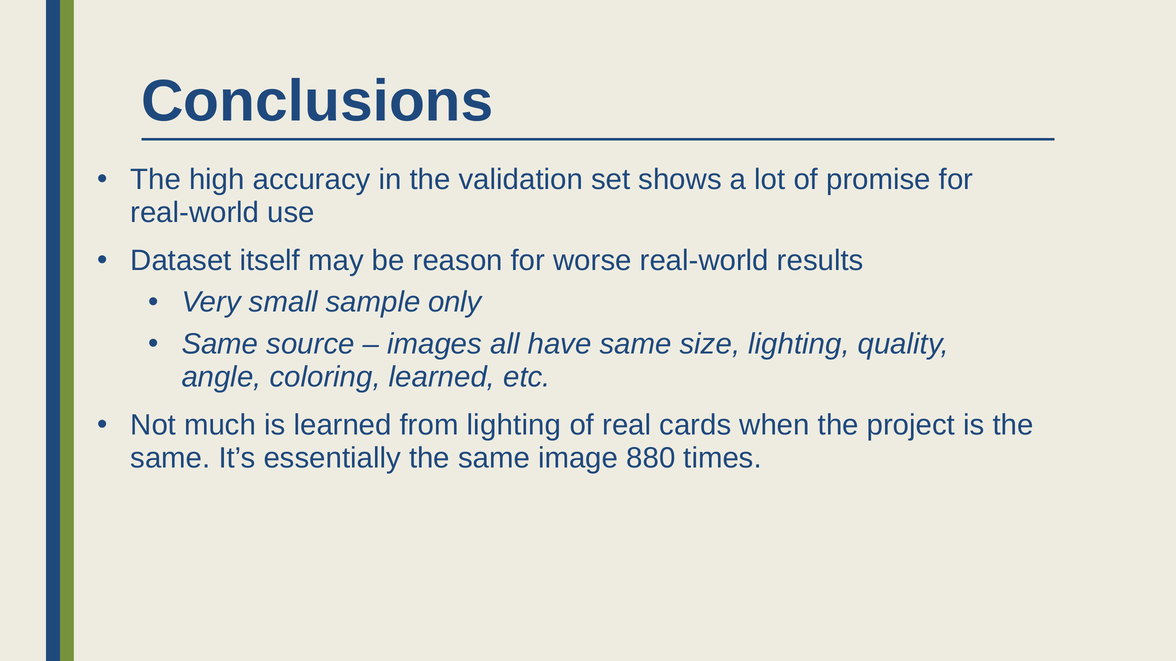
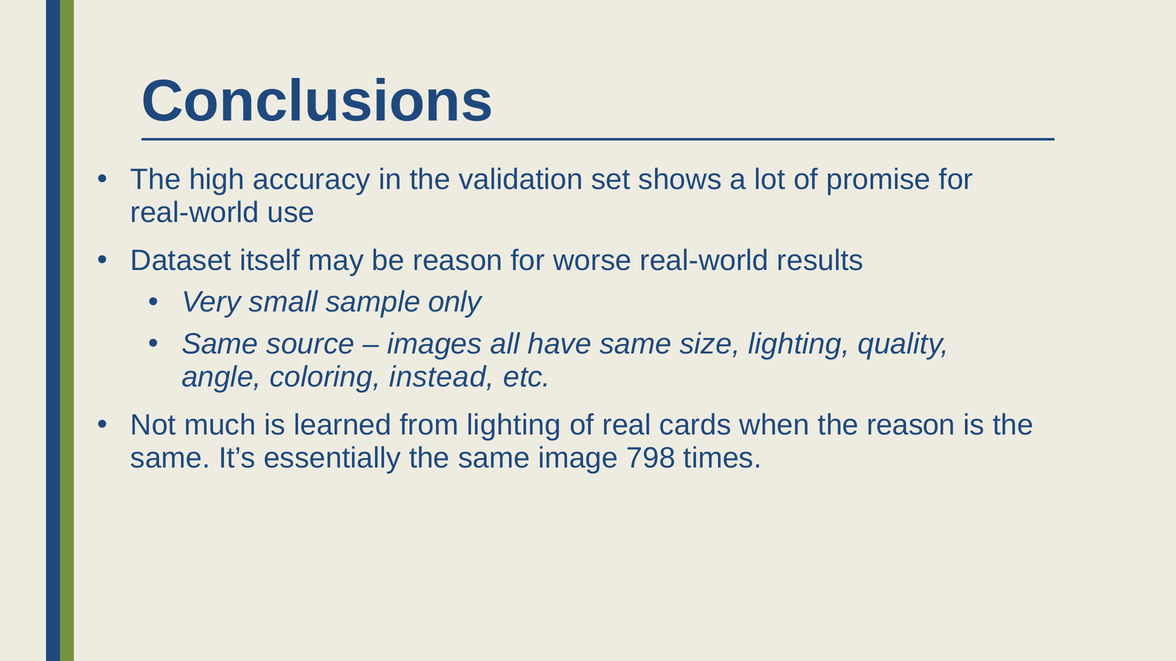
coloring learned: learned -> instead
the project: project -> reason
880: 880 -> 798
